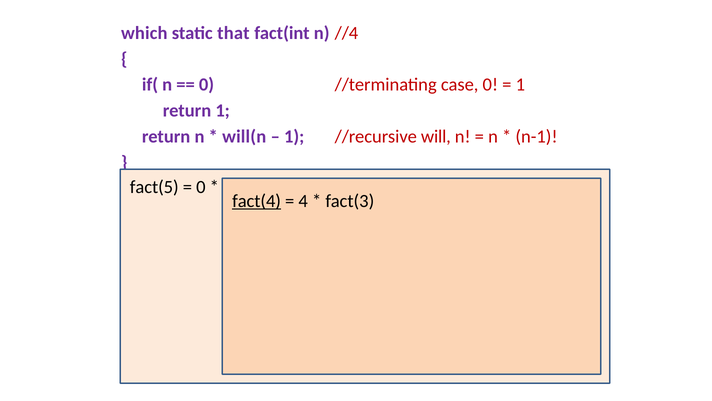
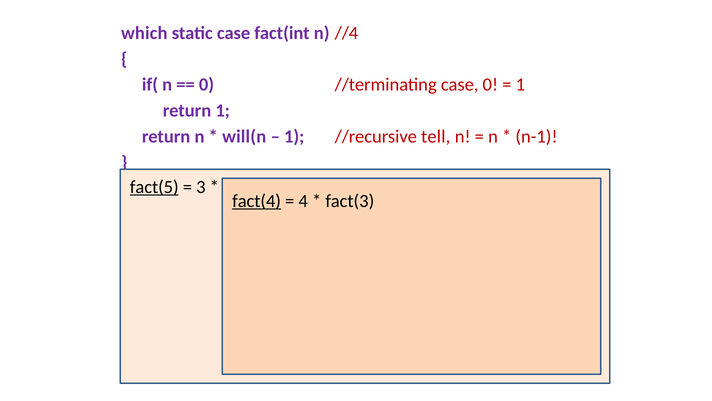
static that: that -> case
will: will -> tell
fact(5 underline: none -> present
0 at (201, 187): 0 -> 3
